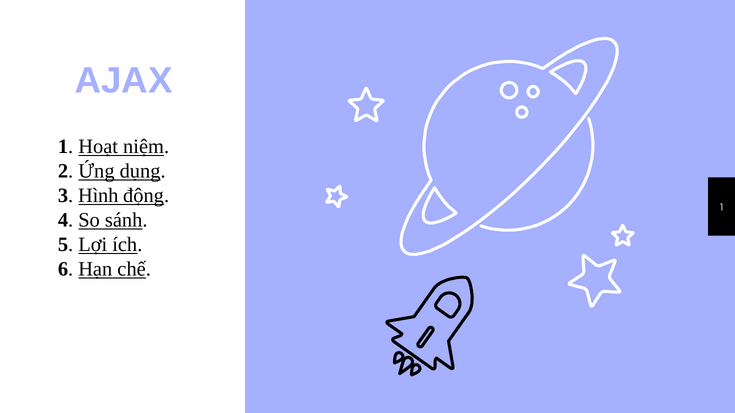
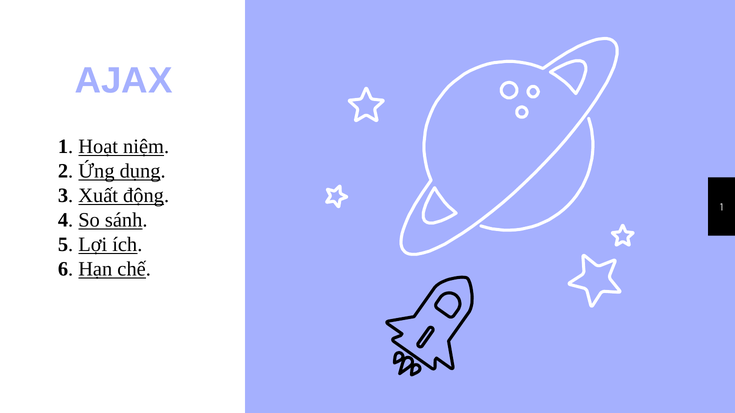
Hình: Hình -> Xuất
